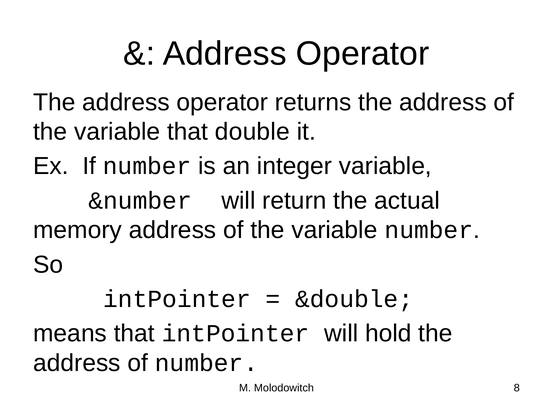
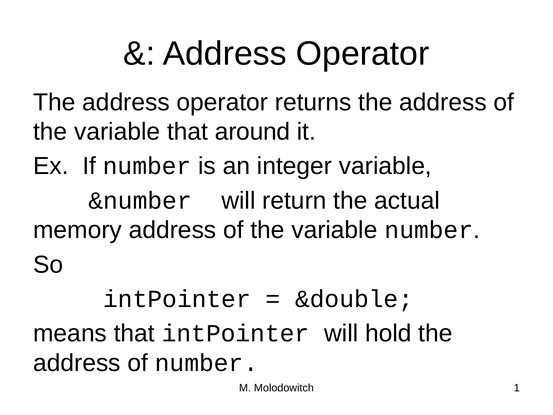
double: double -> around
8: 8 -> 1
